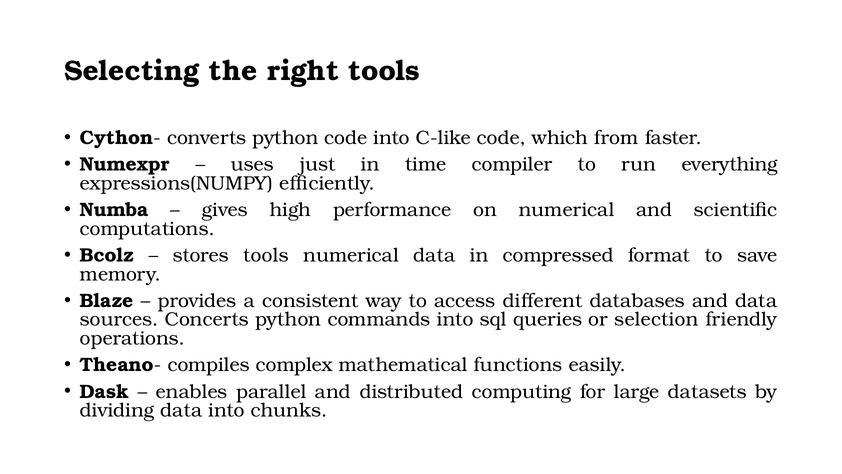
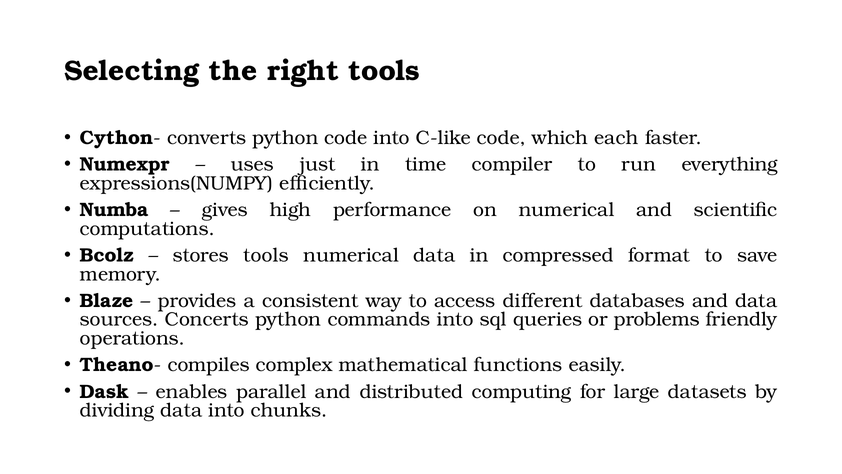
from: from -> each
selection: selection -> problems
